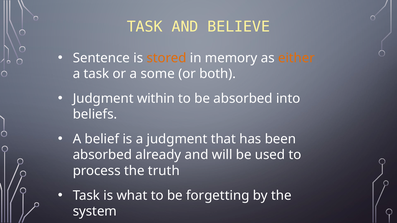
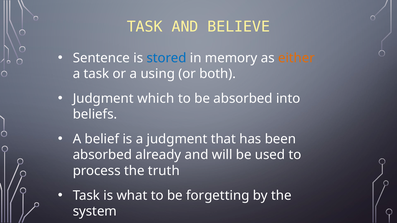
stored colour: orange -> blue
some: some -> using
within: within -> which
